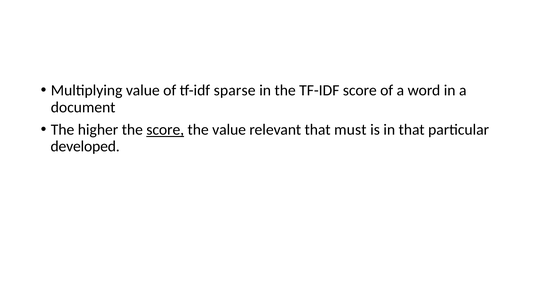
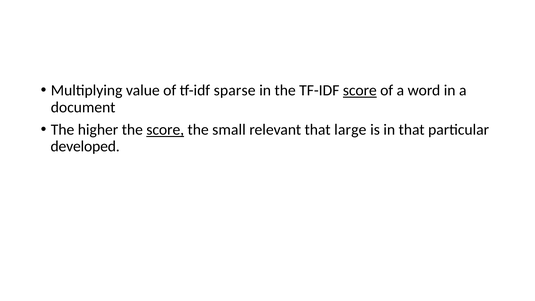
score at (360, 90) underline: none -> present
the value: value -> small
must: must -> large
